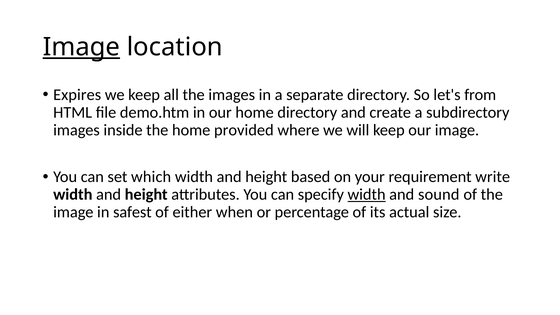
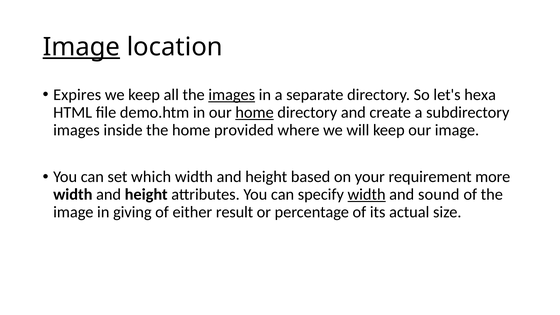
images at (232, 95) underline: none -> present
from: from -> hexa
home at (255, 112) underline: none -> present
write: write -> more
safest: safest -> giving
when: when -> result
